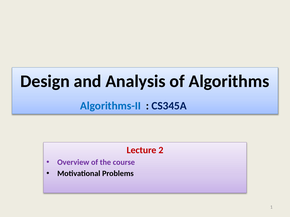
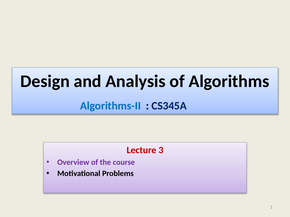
2: 2 -> 3
